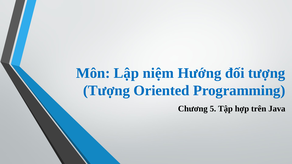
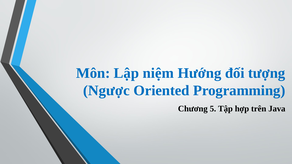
Tượng at (106, 91): Tượng -> Ngược
